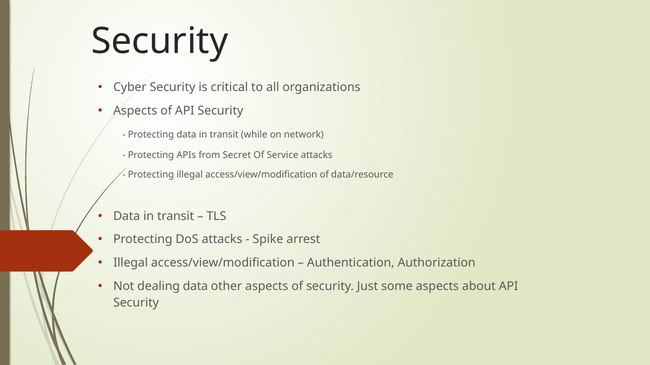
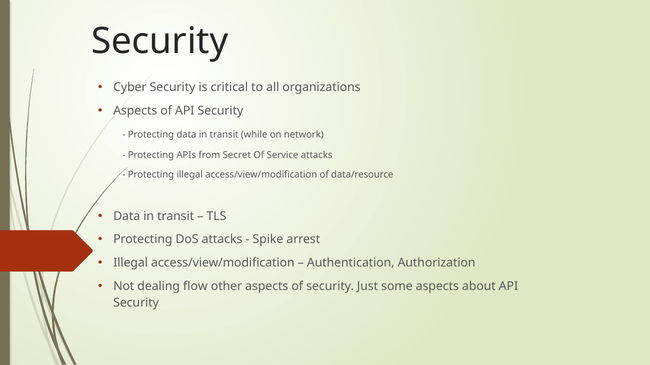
dealing data: data -> flow
